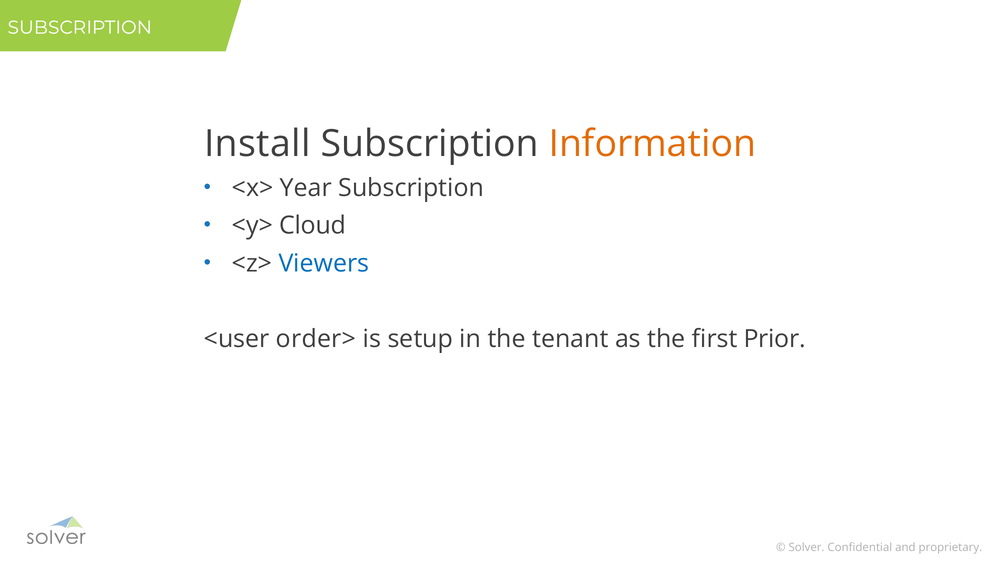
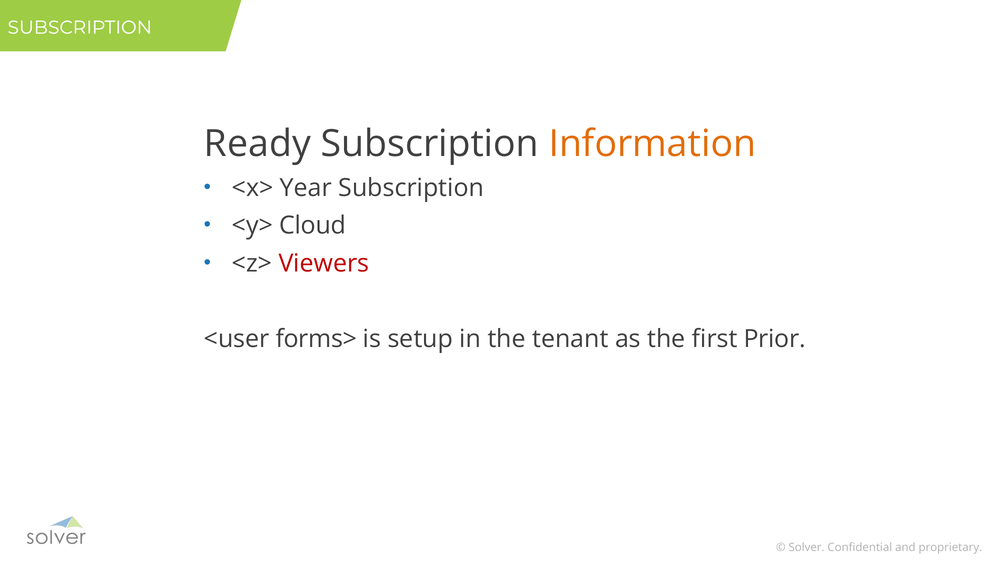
Install: Install -> Ready
Viewers colour: blue -> red
order>: order> -> forms>
